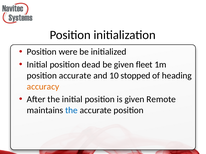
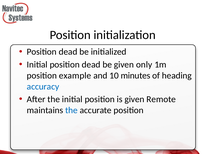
were at (68, 52): were -> dead
fleet: fleet -> only
position accurate: accurate -> example
stopped: stopped -> minutes
accuracy colour: orange -> blue
